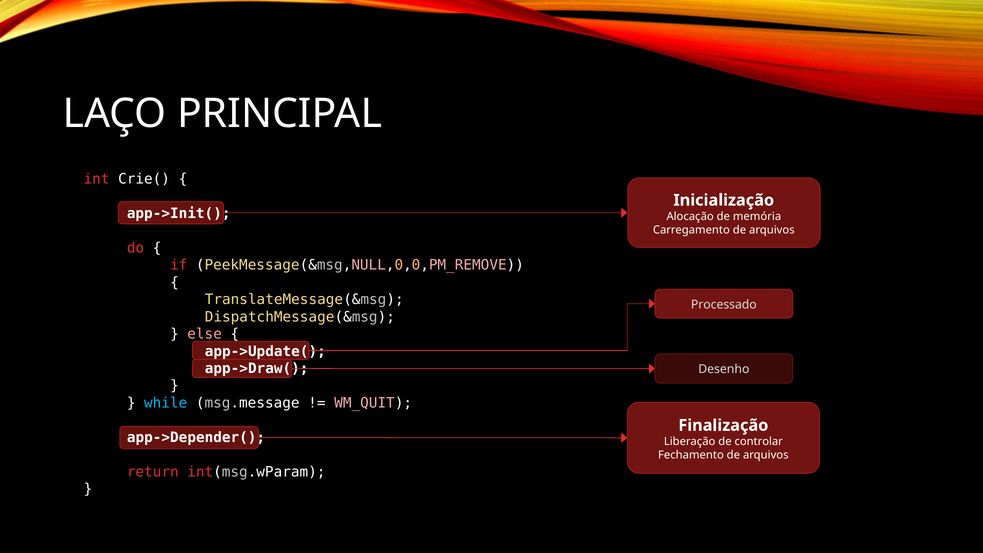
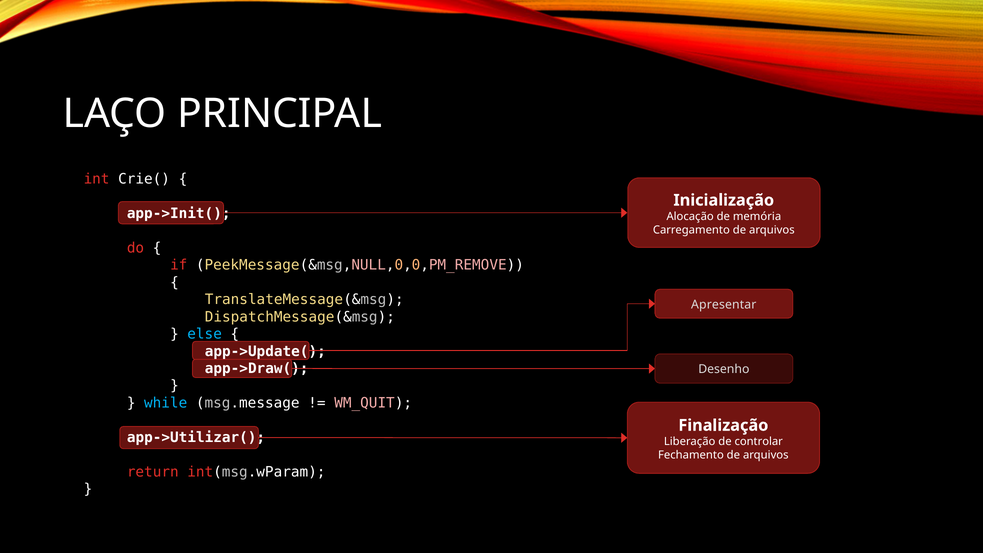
Processado: Processado -> Apresentar
else colour: pink -> light blue
app->Depender(: app->Depender( -> app->Utilizar(
